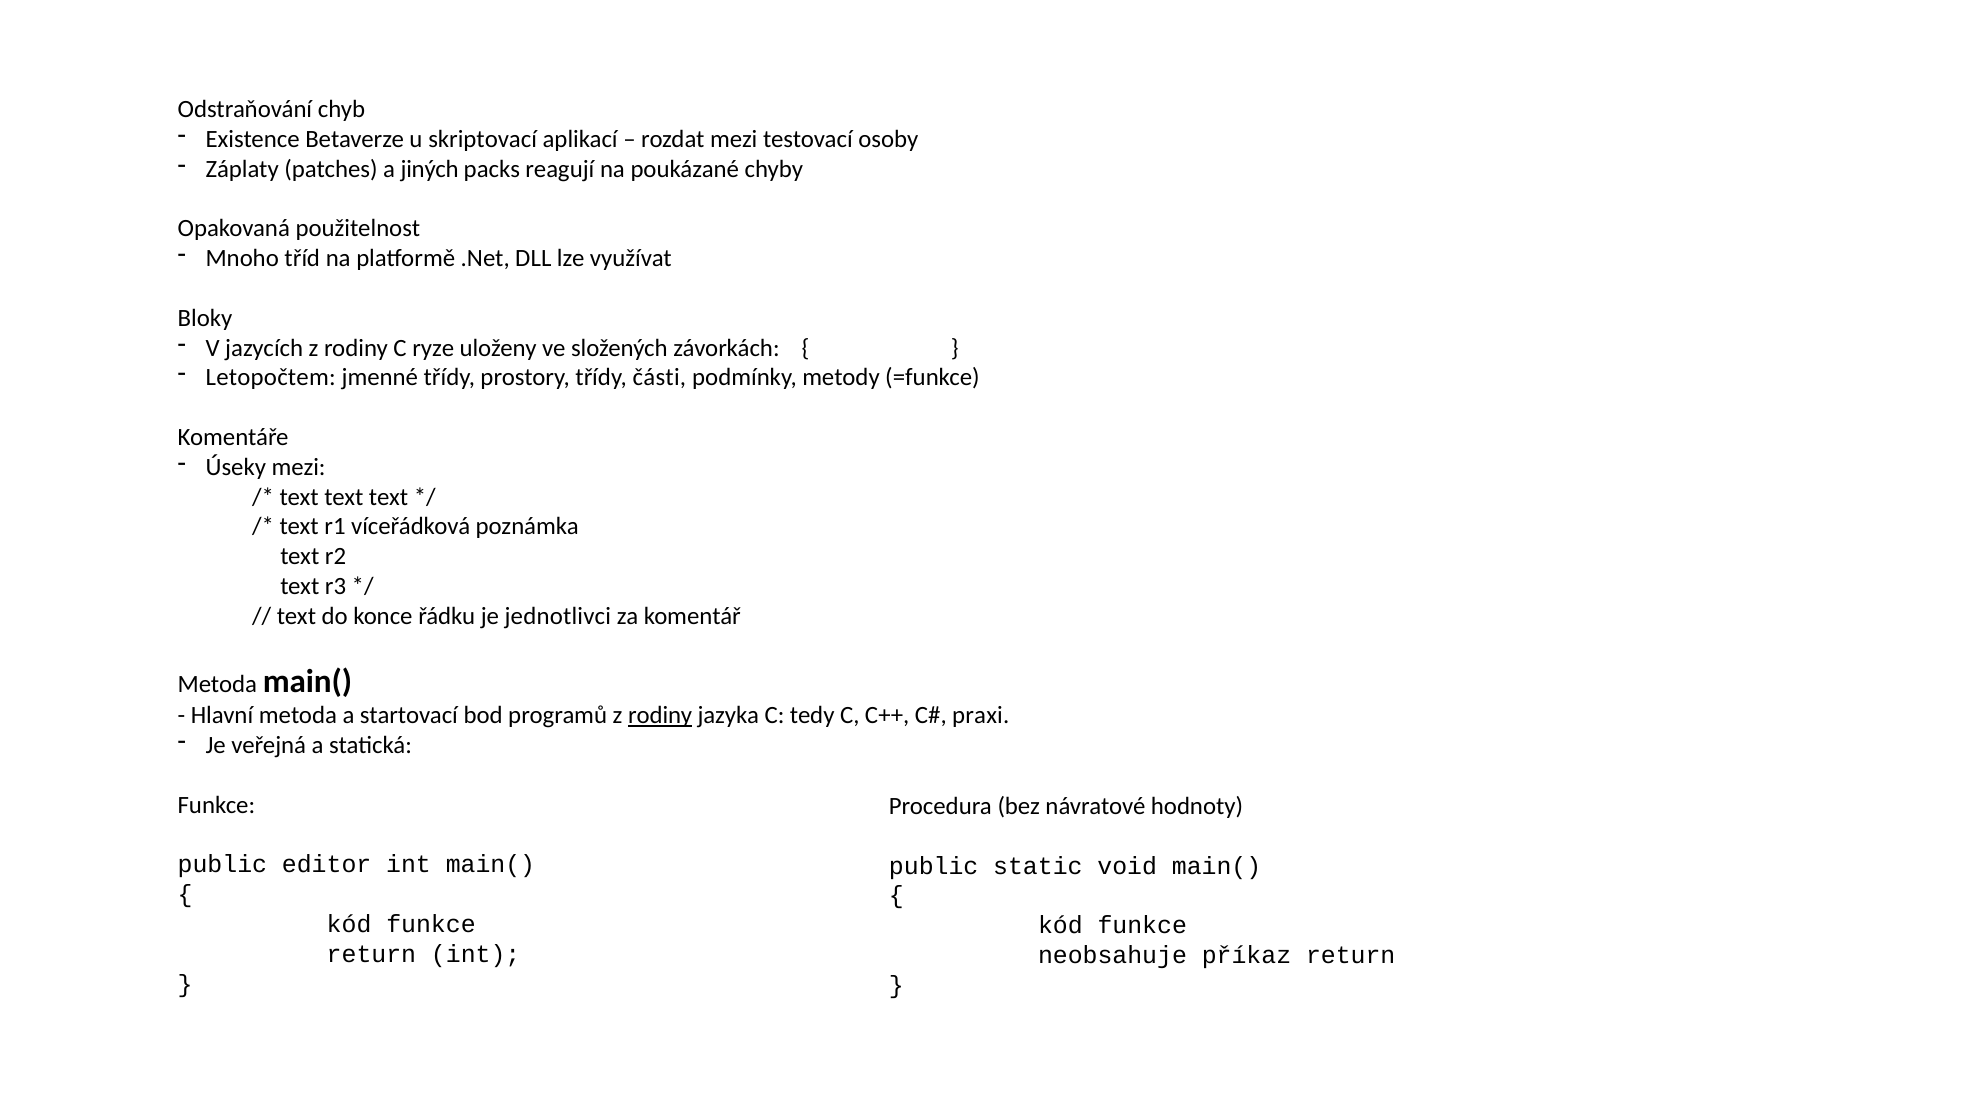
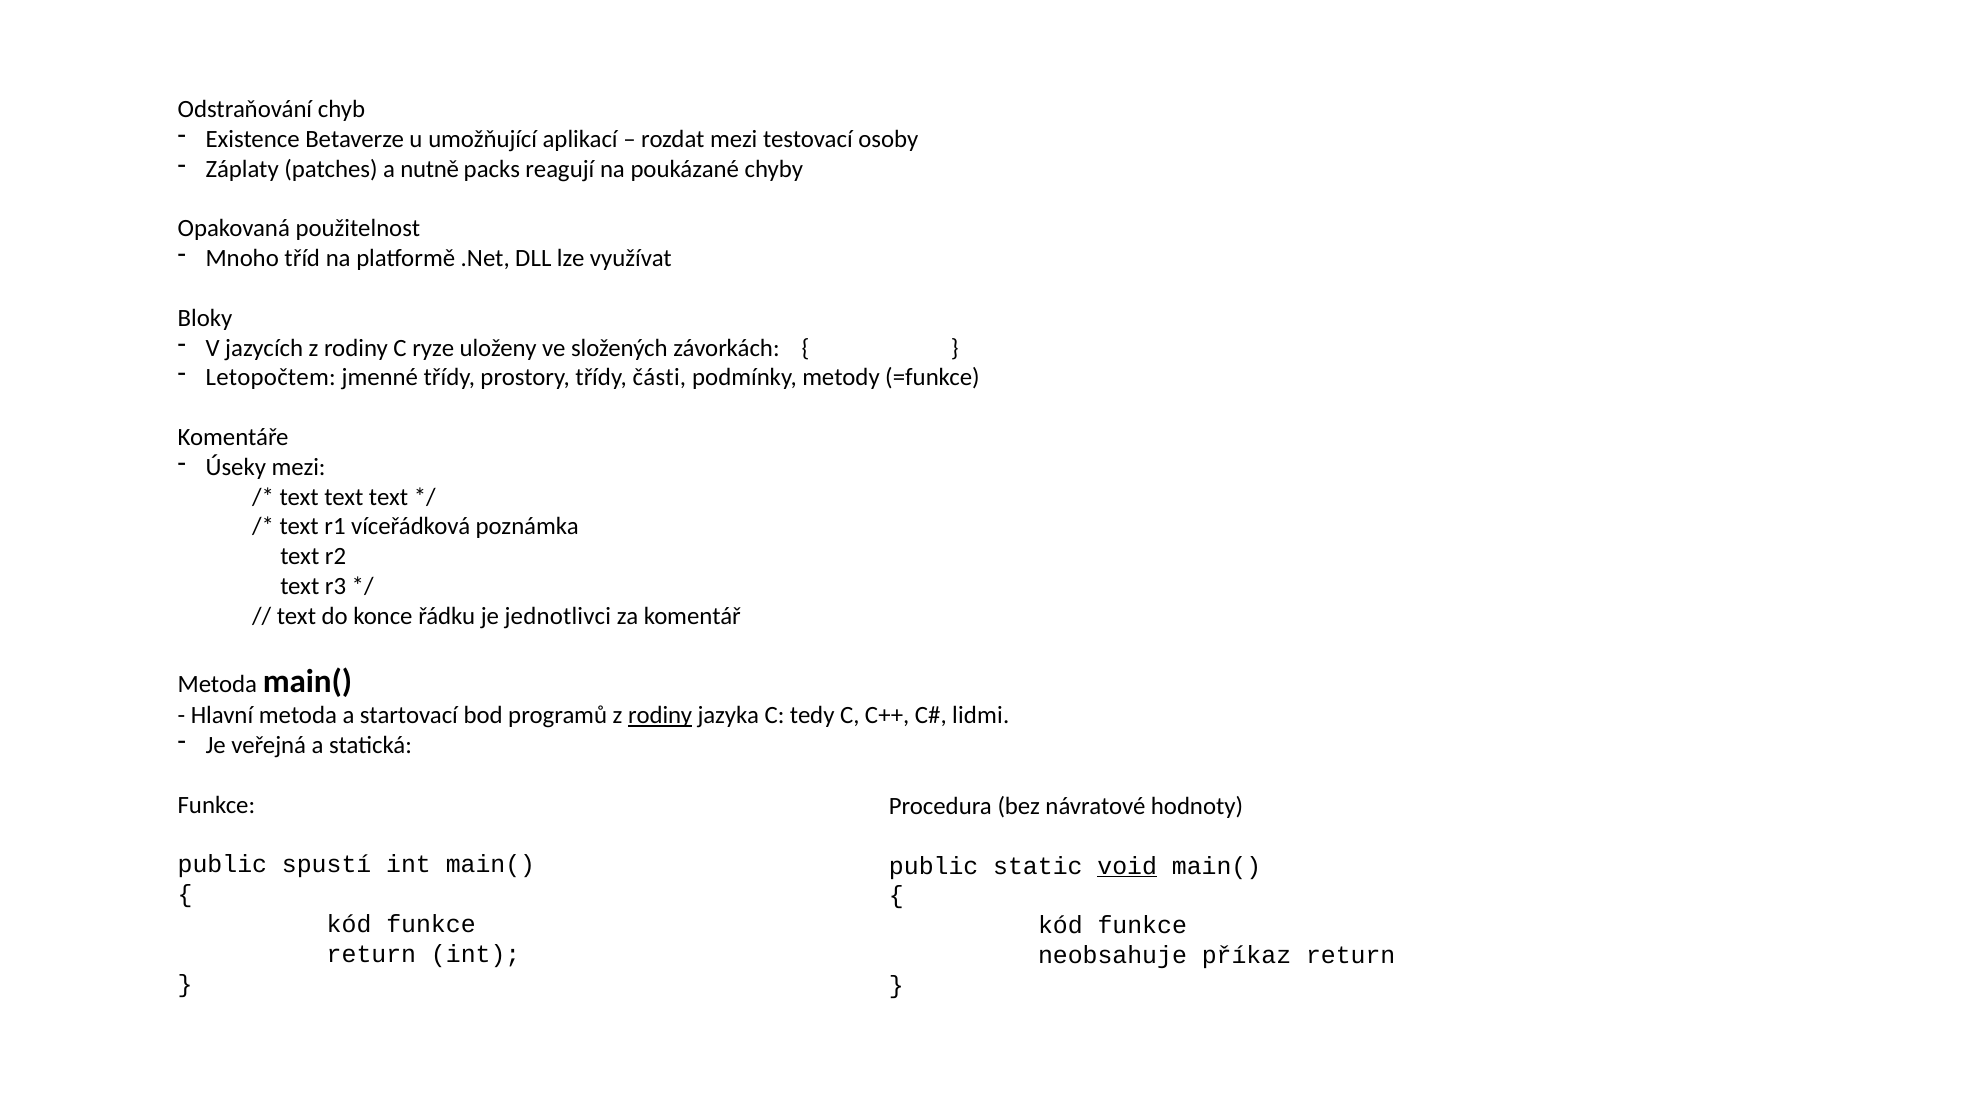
skriptovací: skriptovací -> umožňující
jiných: jiných -> nutně
praxi: praxi -> lidmi
editor: editor -> spustí
void underline: none -> present
